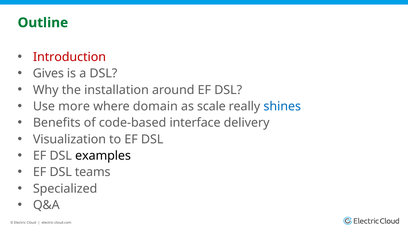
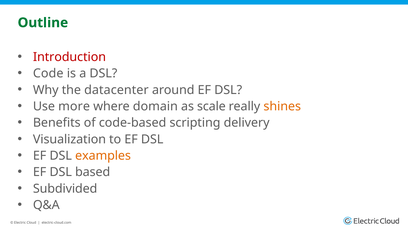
Gives: Gives -> Code
installation: installation -> datacenter
shines colour: blue -> orange
interface: interface -> scripting
examples colour: black -> orange
teams: teams -> based
Specialized: Specialized -> Subdivided
